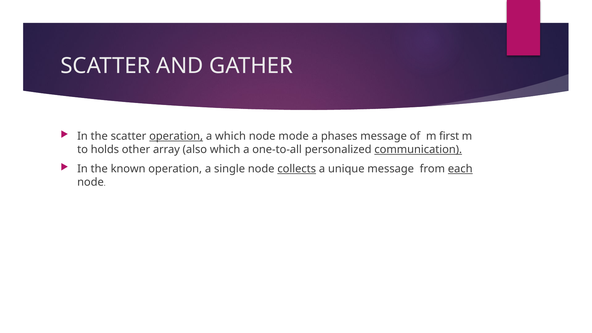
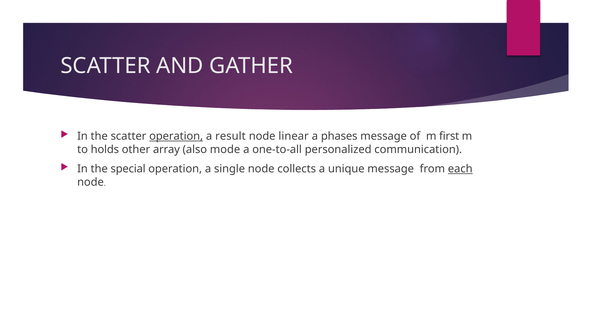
a which: which -> result
mode: mode -> linear
also which: which -> mode
communication underline: present -> none
known: known -> special
collects underline: present -> none
